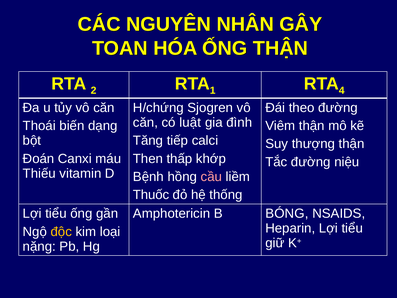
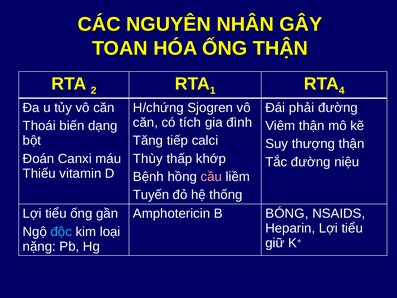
theo: theo -> phải
luật: luật -> tích
Then: Then -> Thùy
Thuốc: Thuốc -> Tuyến
độc colour: yellow -> light blue
